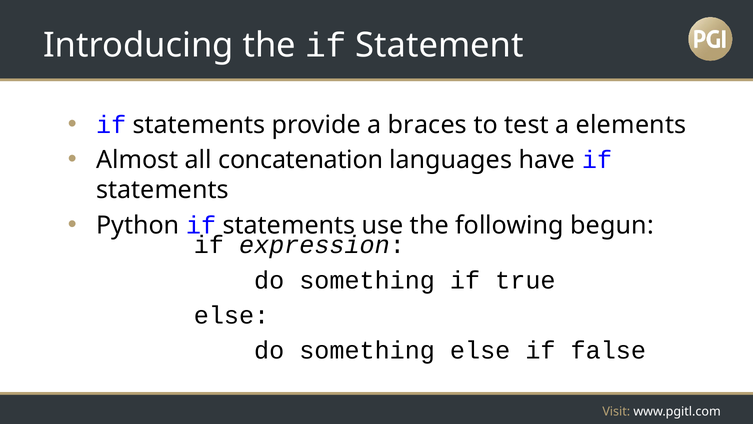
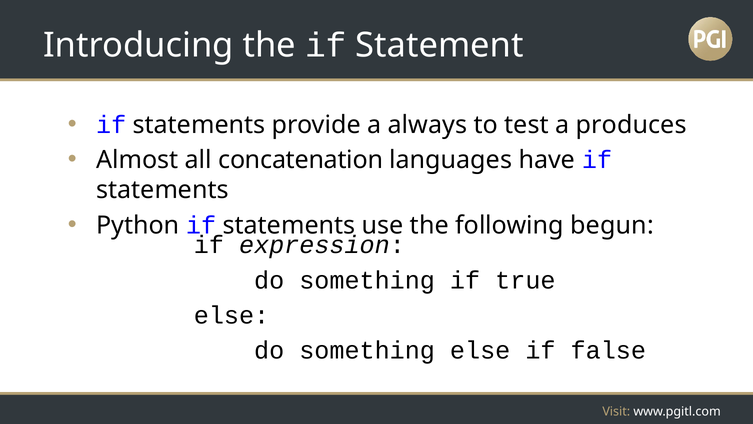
braces: braces -> always
elements: elements -> produces
